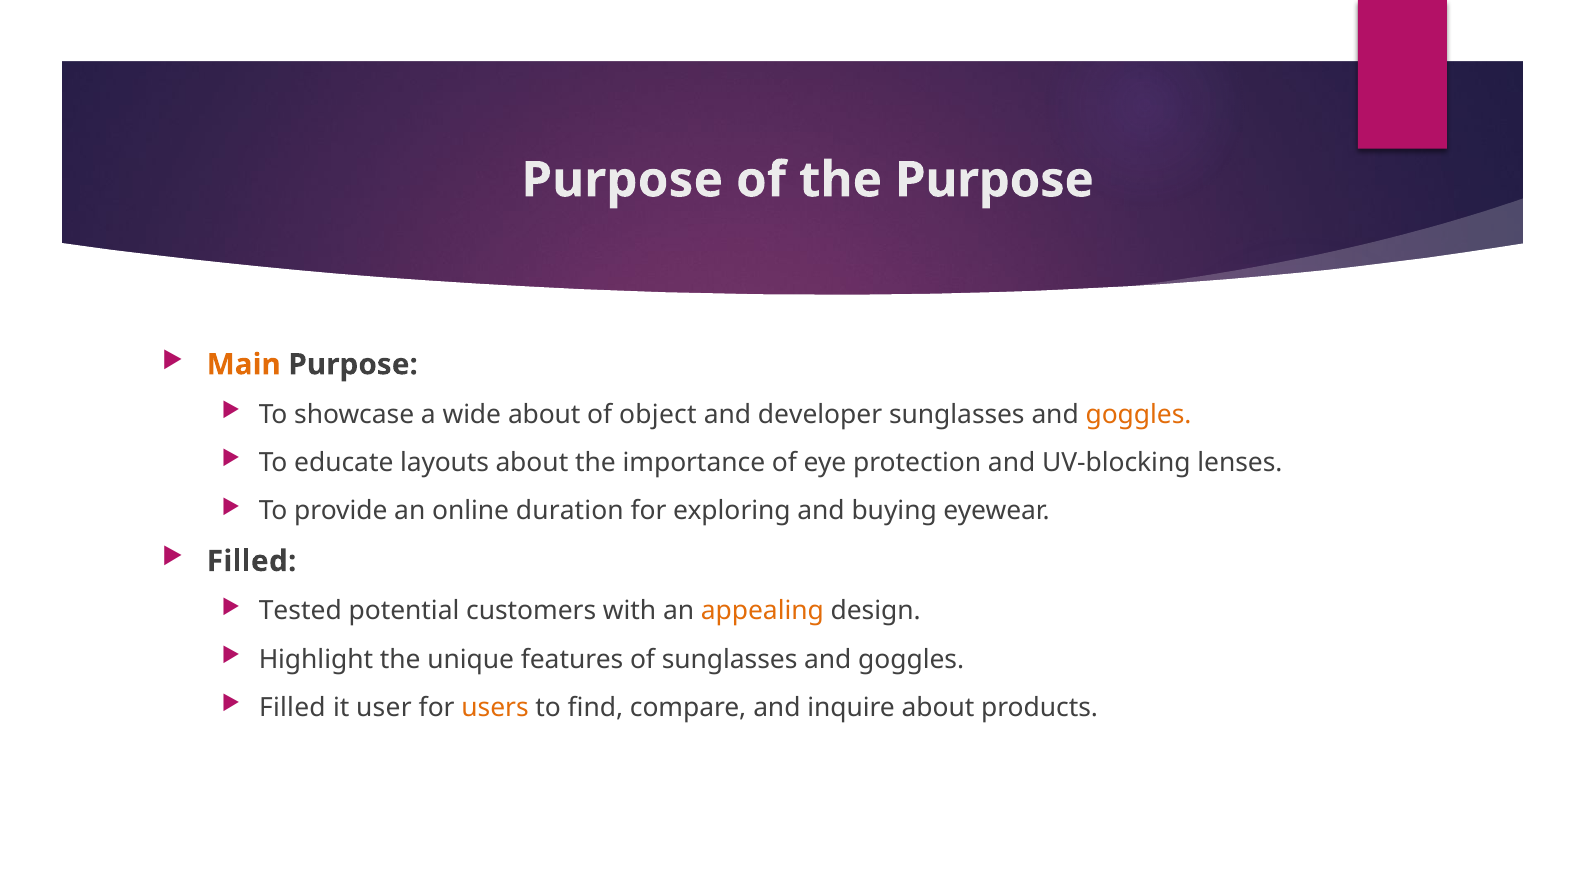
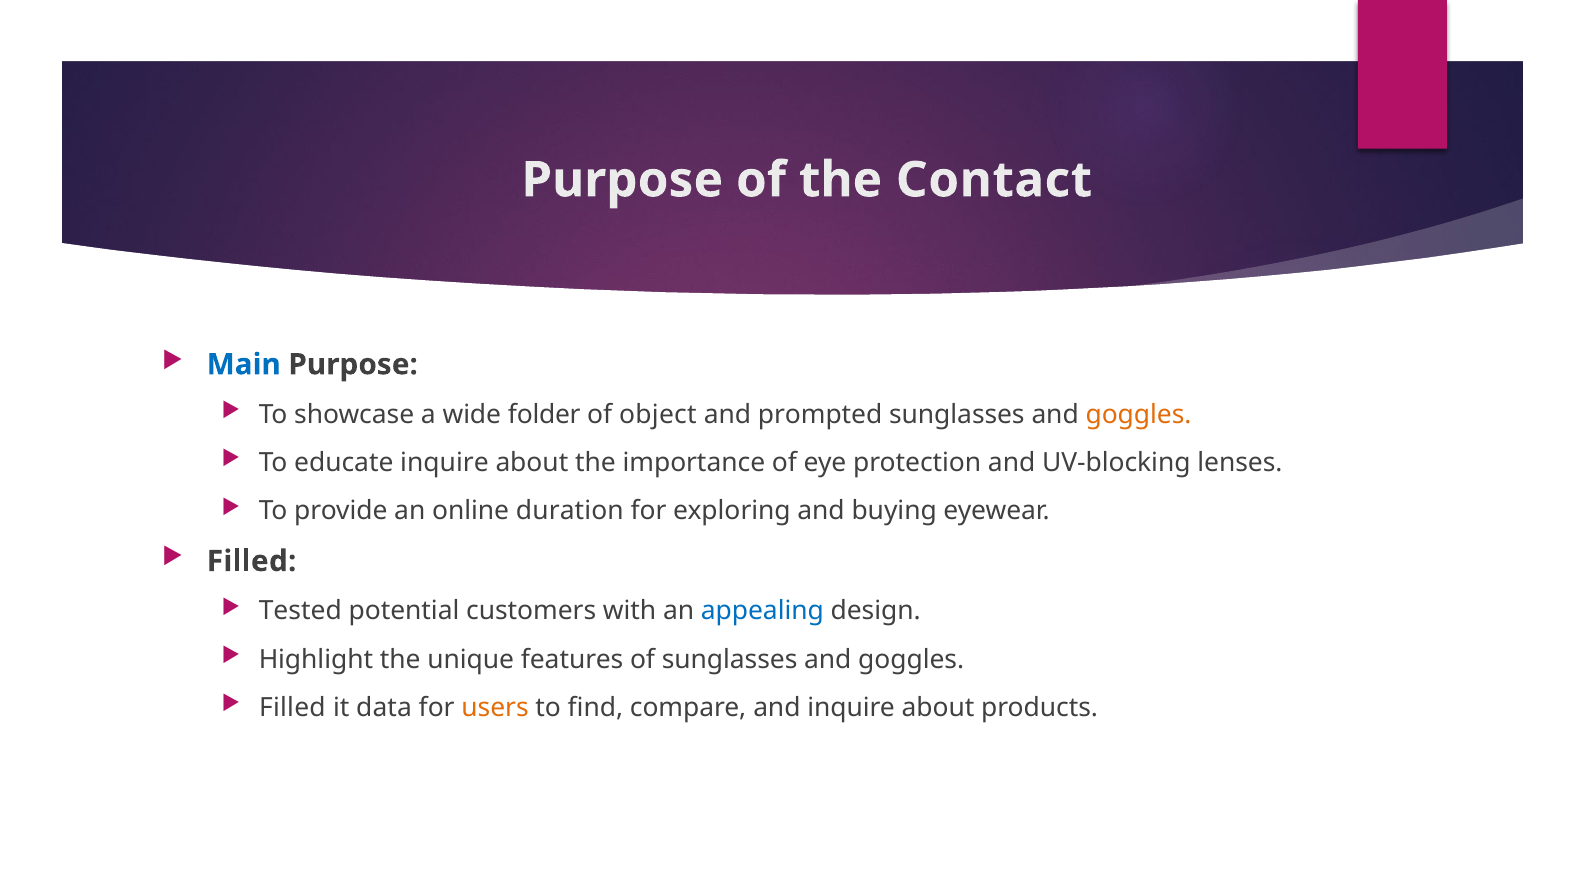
the Purpose: Purpose -> Contact
Main colour: orange -> blue
wide about: about -> folder
developer: developer -> prompted
educate layouts: layouts -> inquire
appealing colour: orange -> blue
user: user -> data
